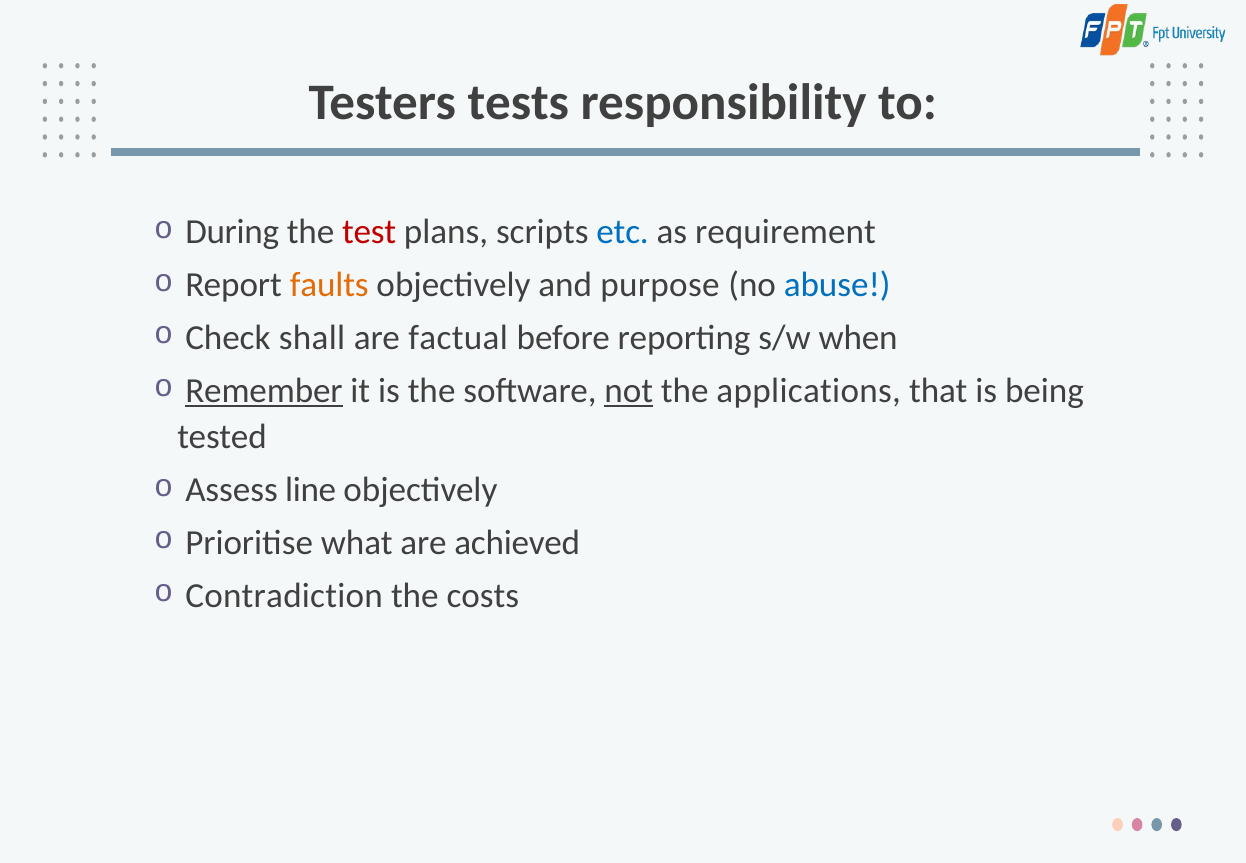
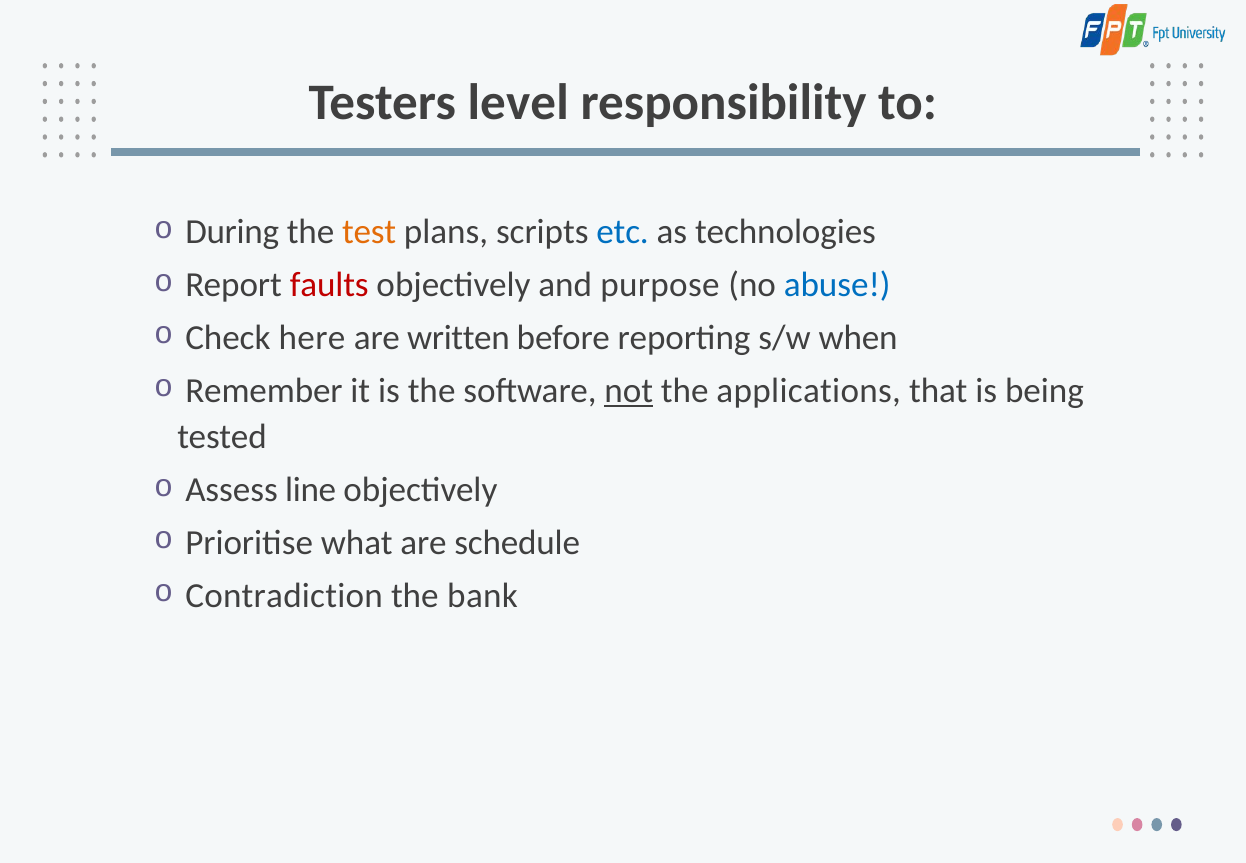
tests: tests -> level
test colour: red -> orange
requirement: requirement -> technologies
faults colour: orange -> red
shall: shall -> here
factual: factual -> written
Remember underline: present -> none
achieved: achieved -> schedule
costs: costs -> bank
